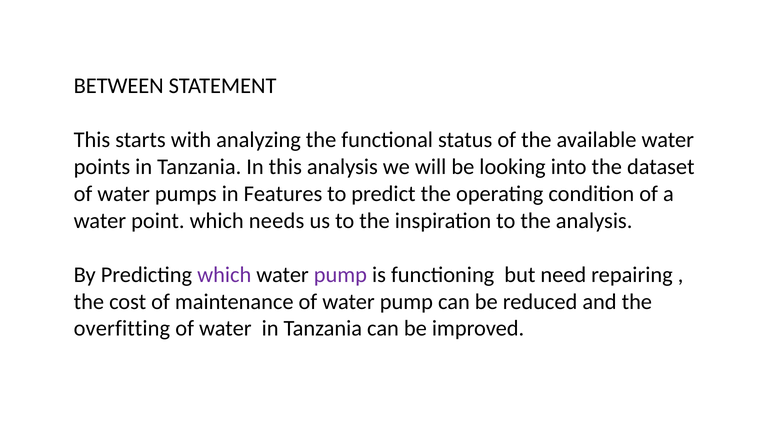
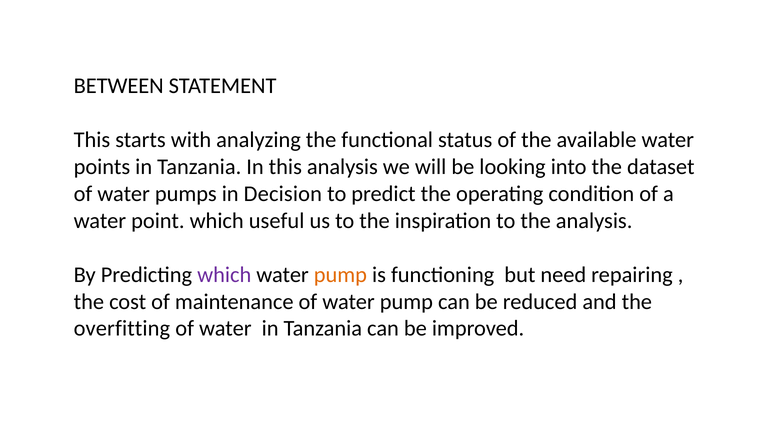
Features: Features -> Decision
needs: needs -> useful
pump at (340, 274) colour: purple -> orange
